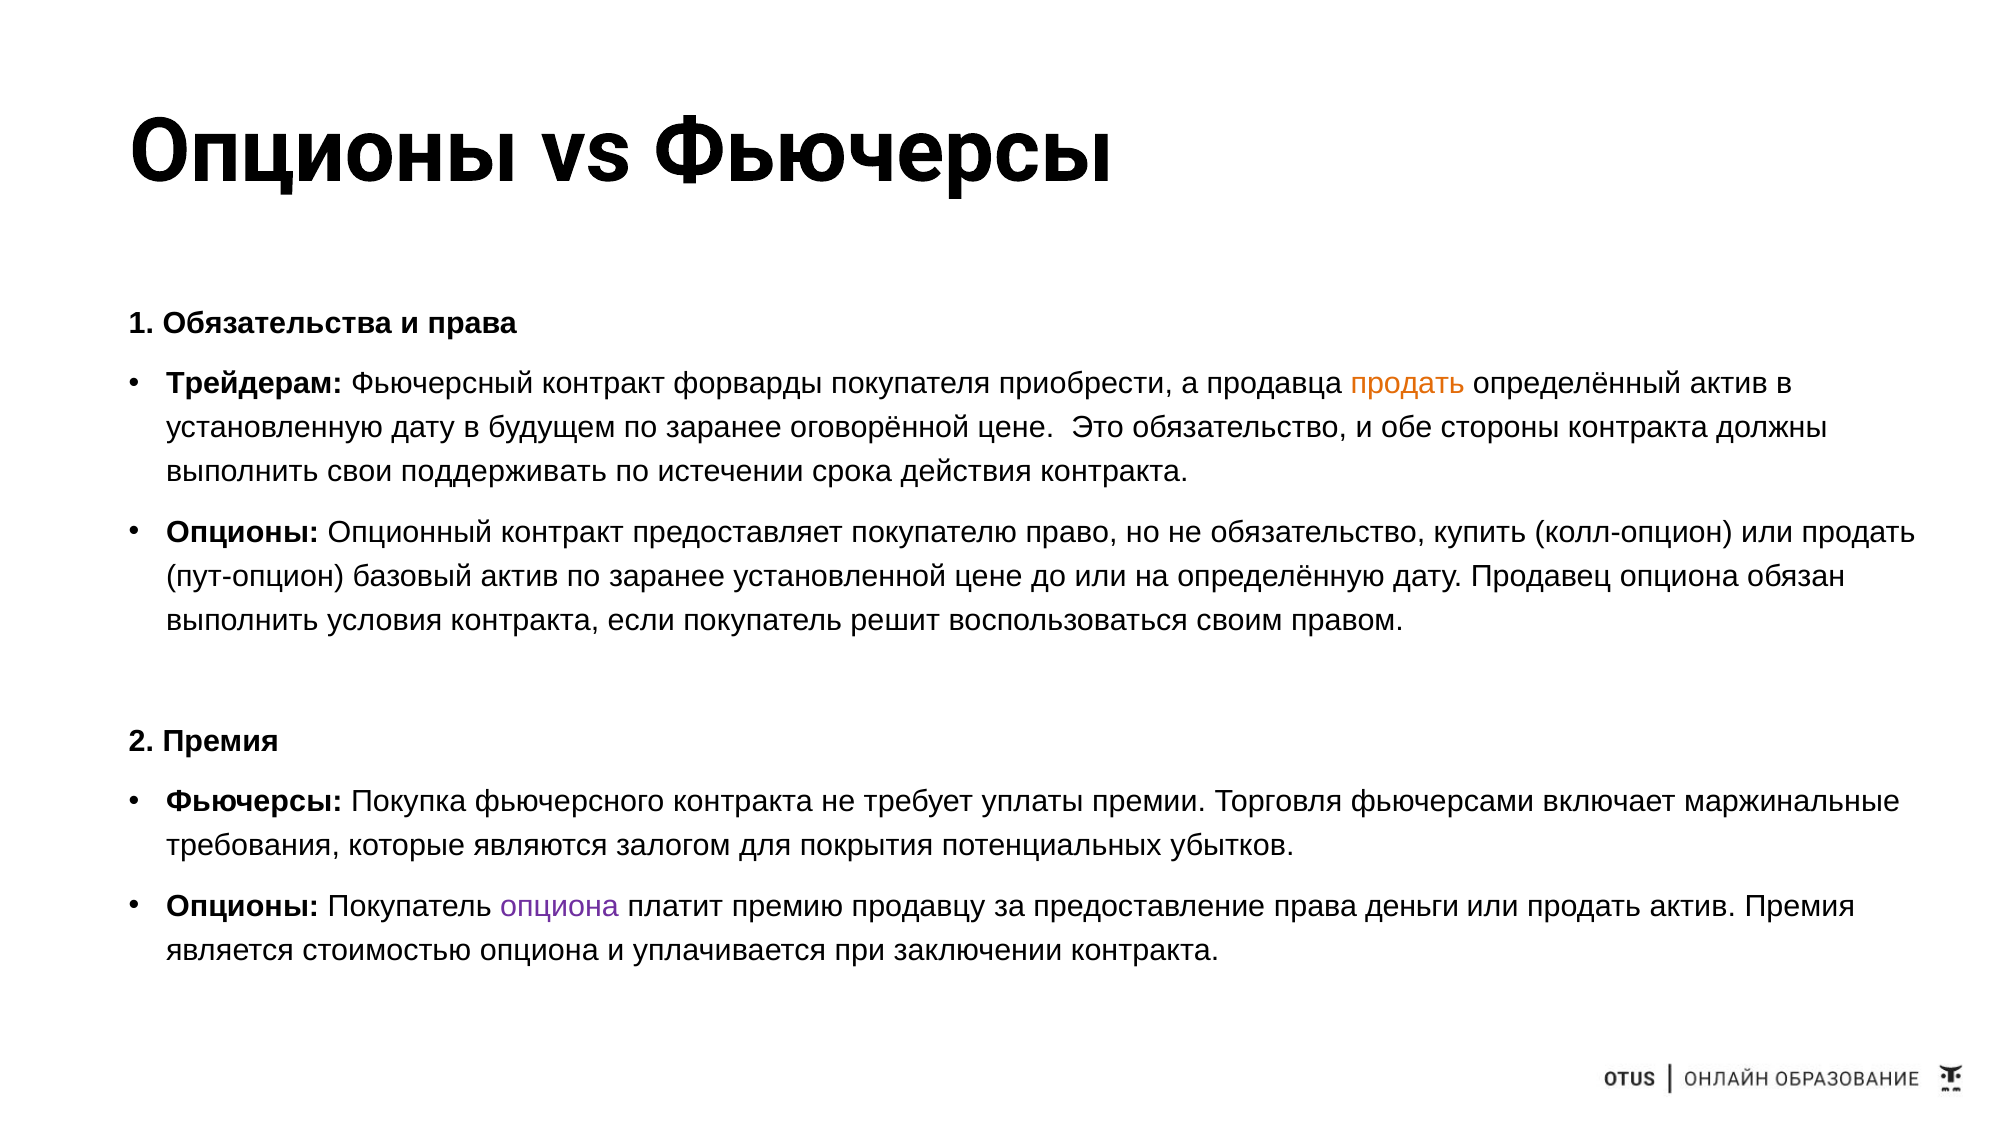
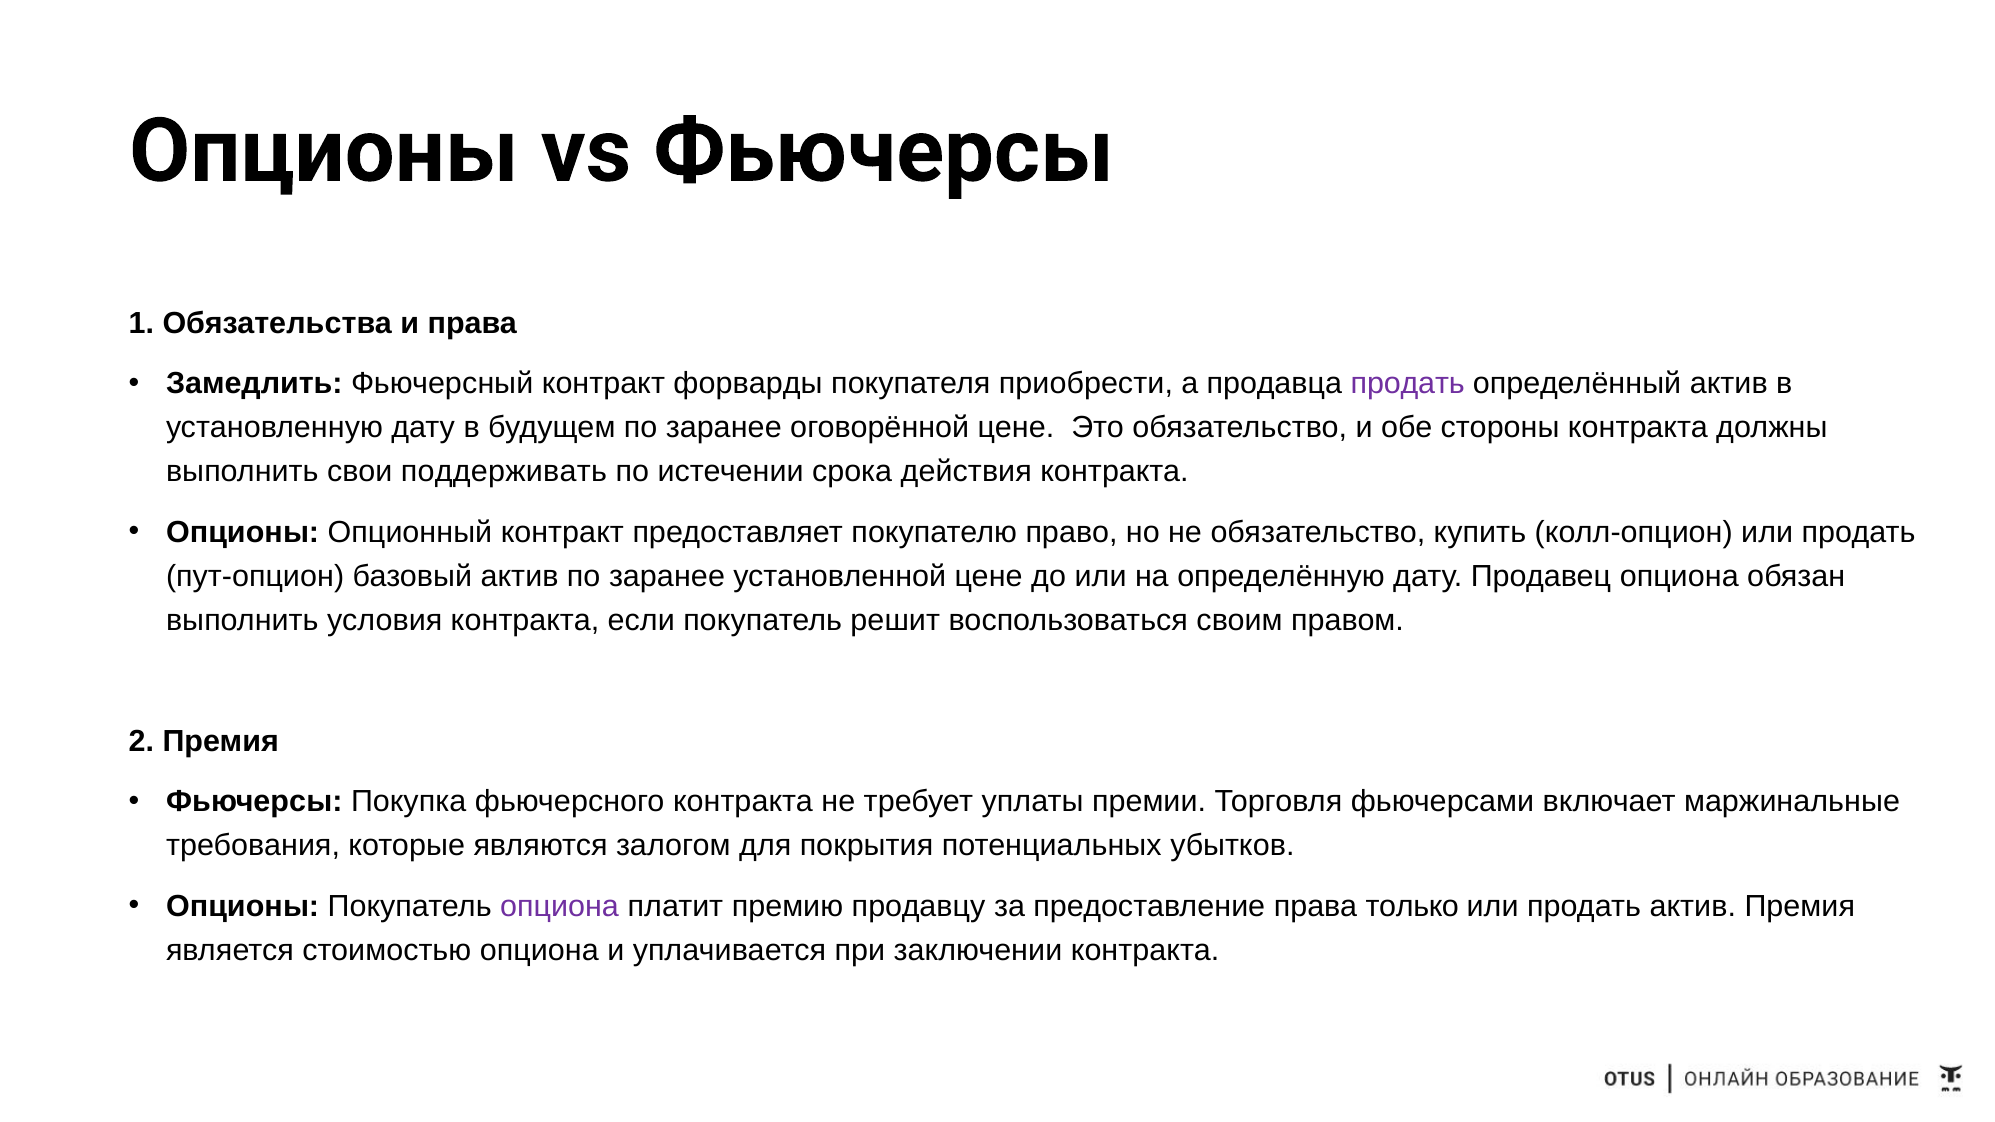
Трейдерам: Трейдерам -> Замедлить
продать at (1408, 384) colour: orange -> purple
деньги: деньги -> только
